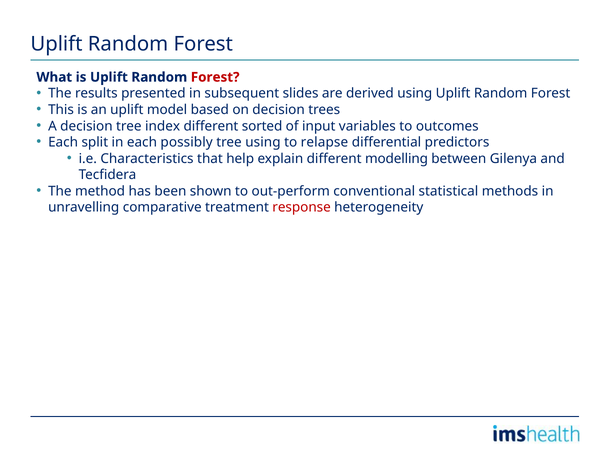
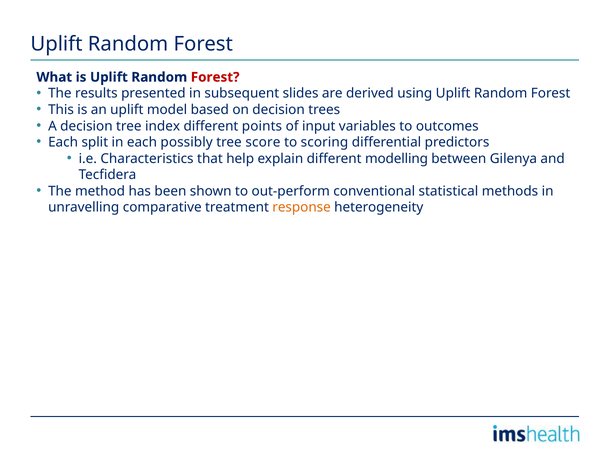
sorted: sorted -> points
tree using: using -> score
relapse: relapse -> scoring
response colour: red -> orange
